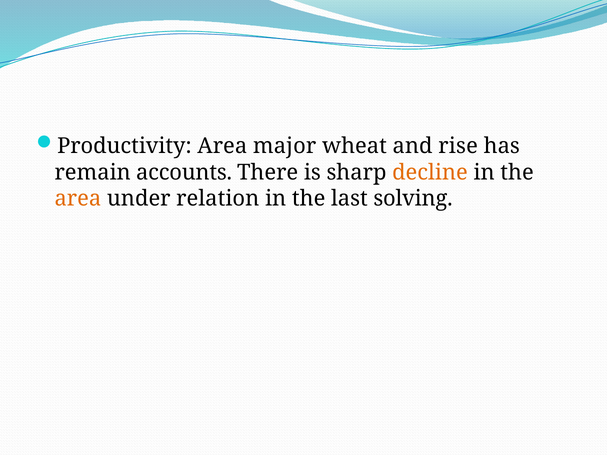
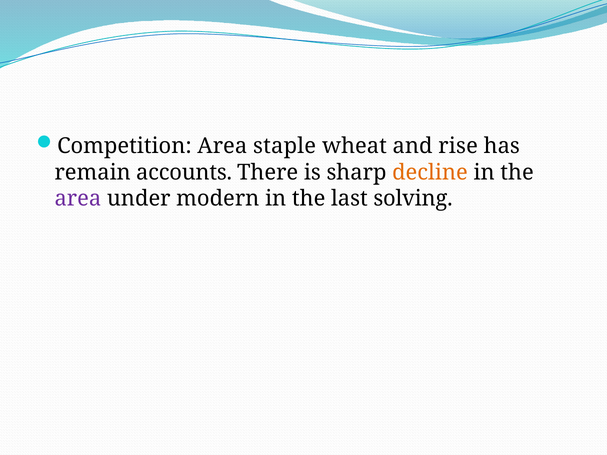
Productivity: Productivity -> Competition
major: major -> staple
area at (78, 199) colour: orange -> purple
relation: relation -> modern
